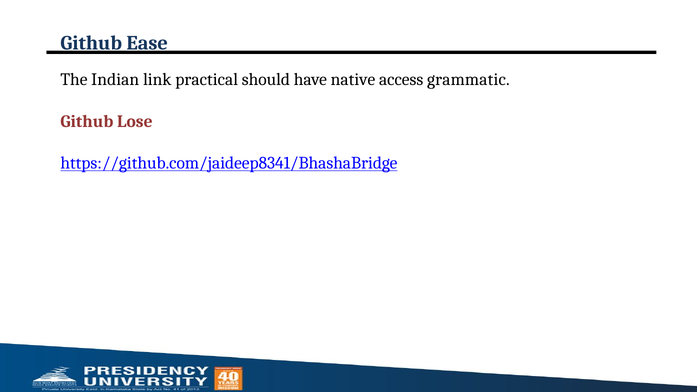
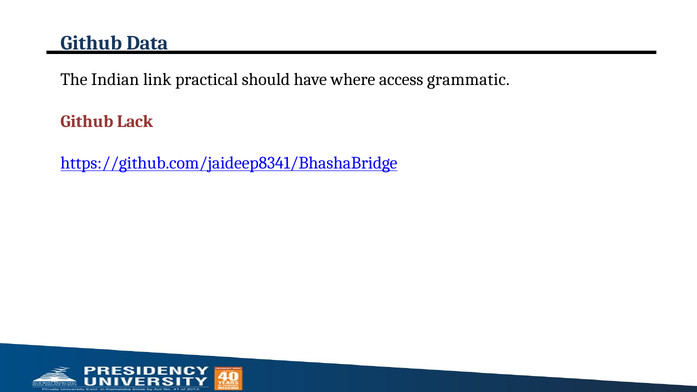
Ease: Ease -> Data
native: native -> where
Lose: Lose -> Lack
